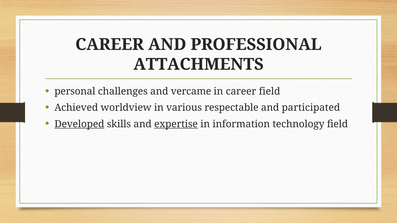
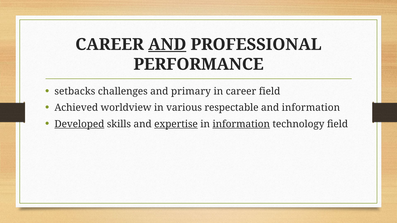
AND at (167, 45) underline: none -> present
ATTACHMENTS: ATTACHMENTS -> PERFORMANCE
personal: personal -> setbacks
vercame: vercame -> primary
and participated: participated -> information
information at (241, 124) underline: none -> present
